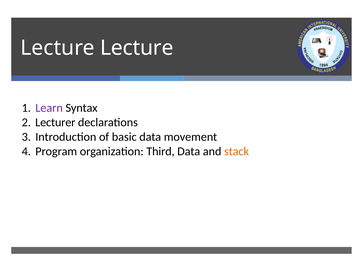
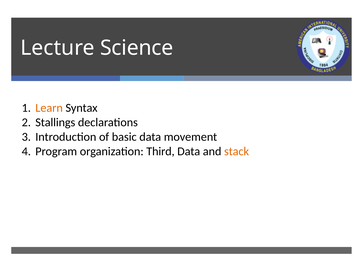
Lecture Lecture: Lecture -> Science
Learn colour: purple -> orange
Lecturer: Lecturer -> Stallings
